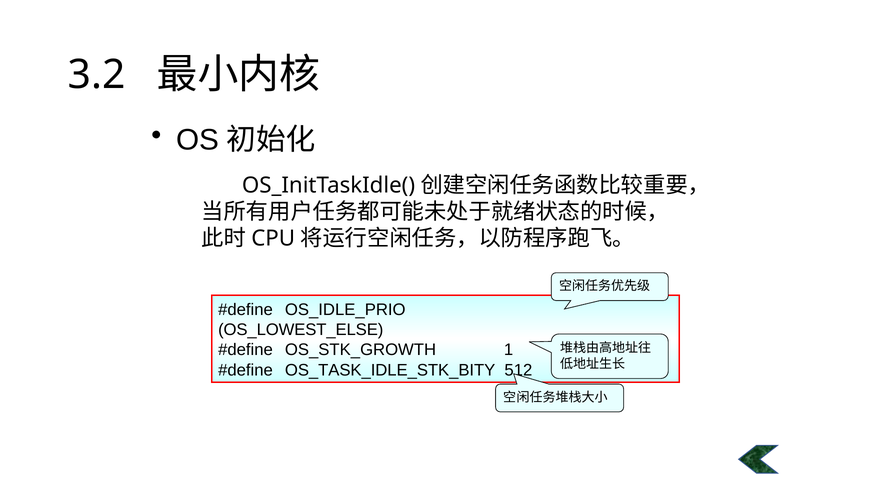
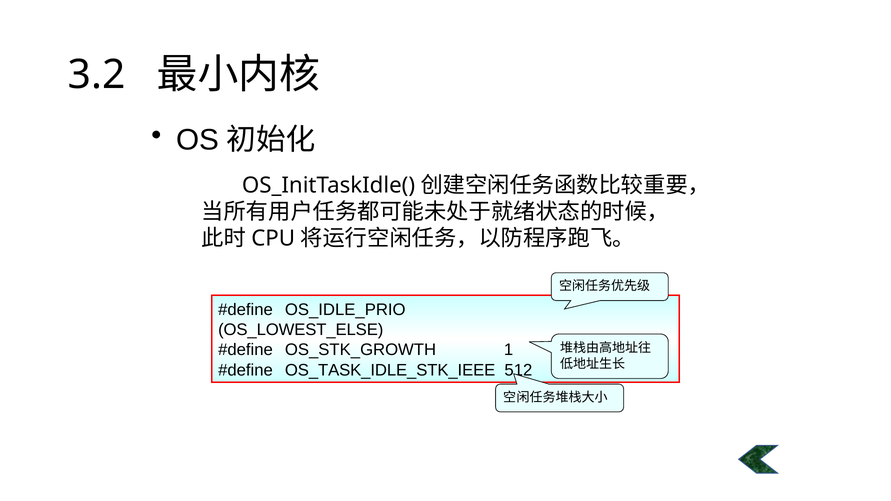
OS_TASK_IDLE_STK_BITY: OS_TASK_IDLE_STK_BITY -> OS_TASK_IDLE_STK_IEEE
